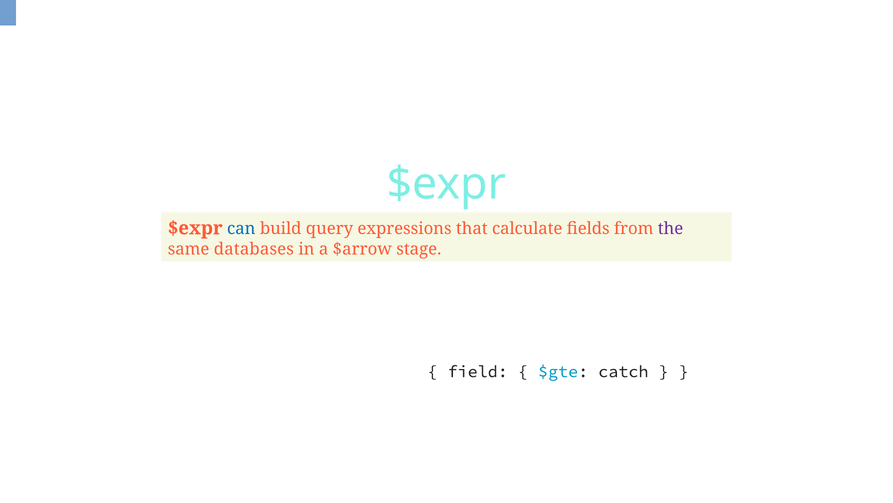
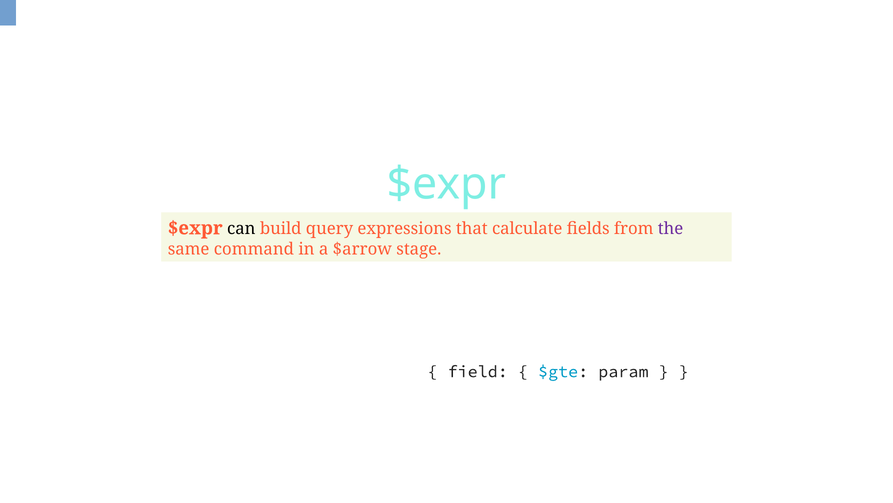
can colour: blue -> black
databases: databases -> command
catch: catch -> param
